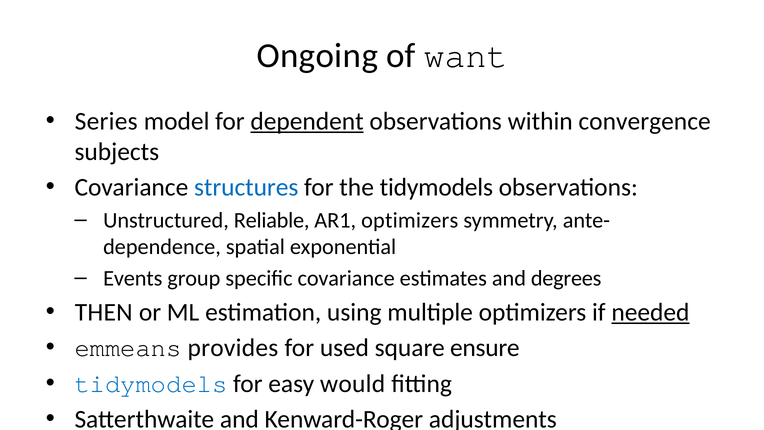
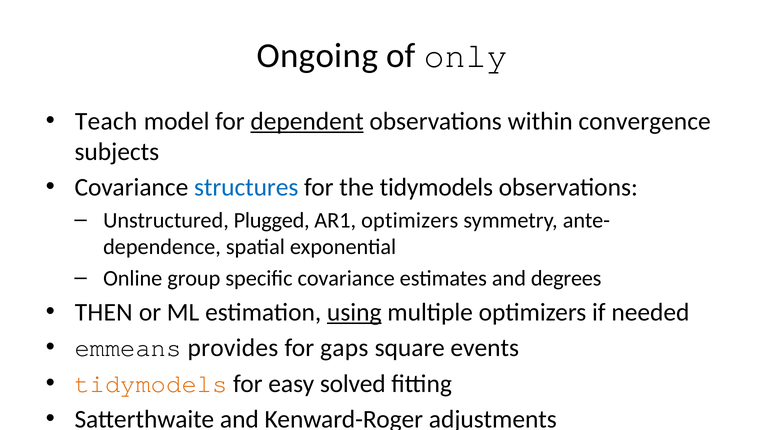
want: want -> only
Series: Series -> Teach
Reliable: Reliable -> Plugged
Events: Events -> Online
using underline: none -> present
needed underline: present -> none
used: used -> gaps
ensure: ensure -> events
tidymodels at (151, 383) colour: blue -> orange
would: would -> solved
